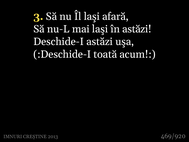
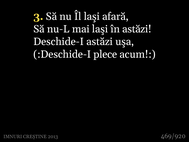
toată: toată -> plece
